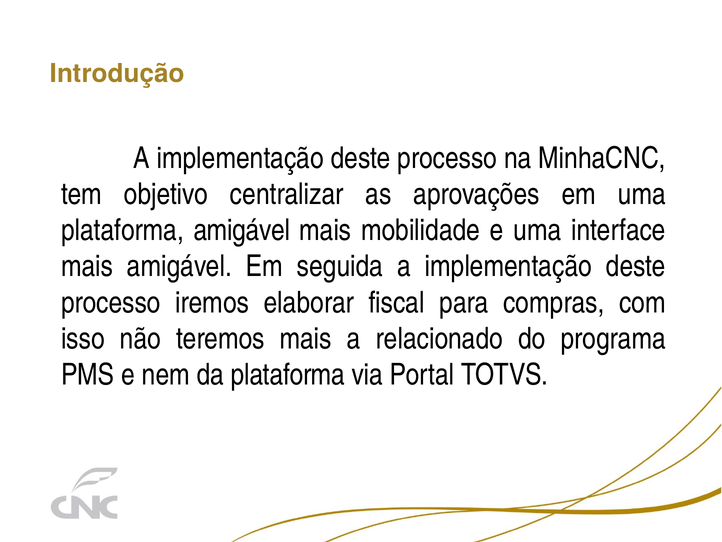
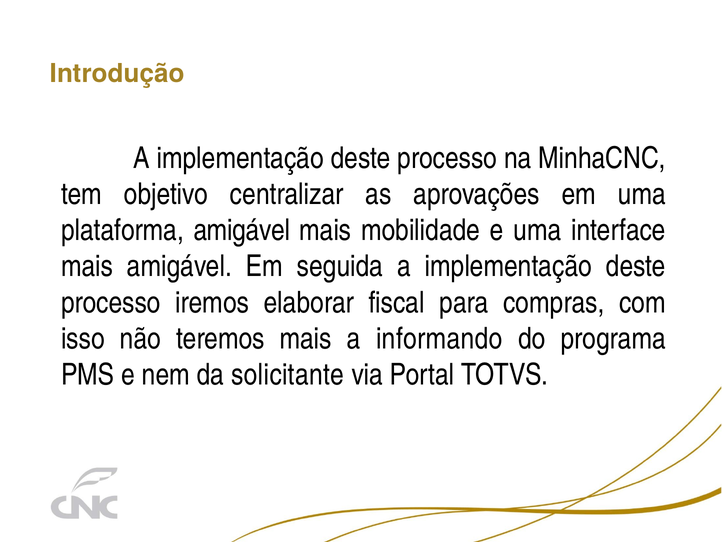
relacionado: relacionado -> informando
da plataforma: plataforma -> solicitante
